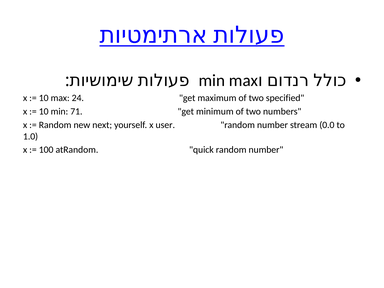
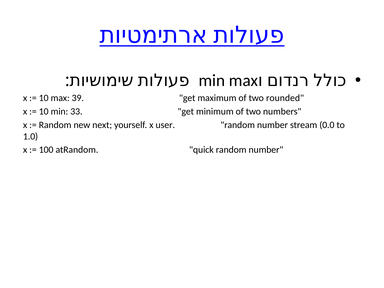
24: 24 -> 39
specified: specified -> rounded
71: 71 -> 33
